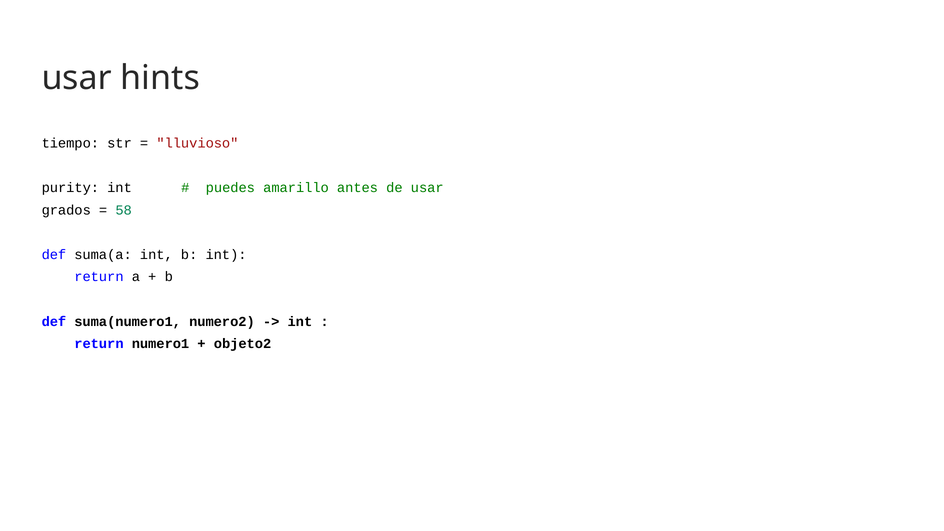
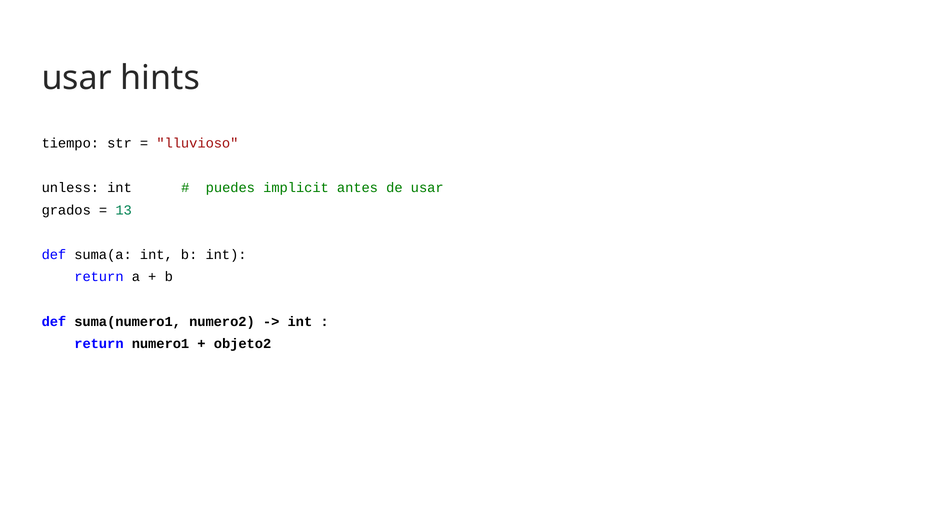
purity: purity -> unless
amarillo: amarillo -> implicit
58: 58 -> 13
